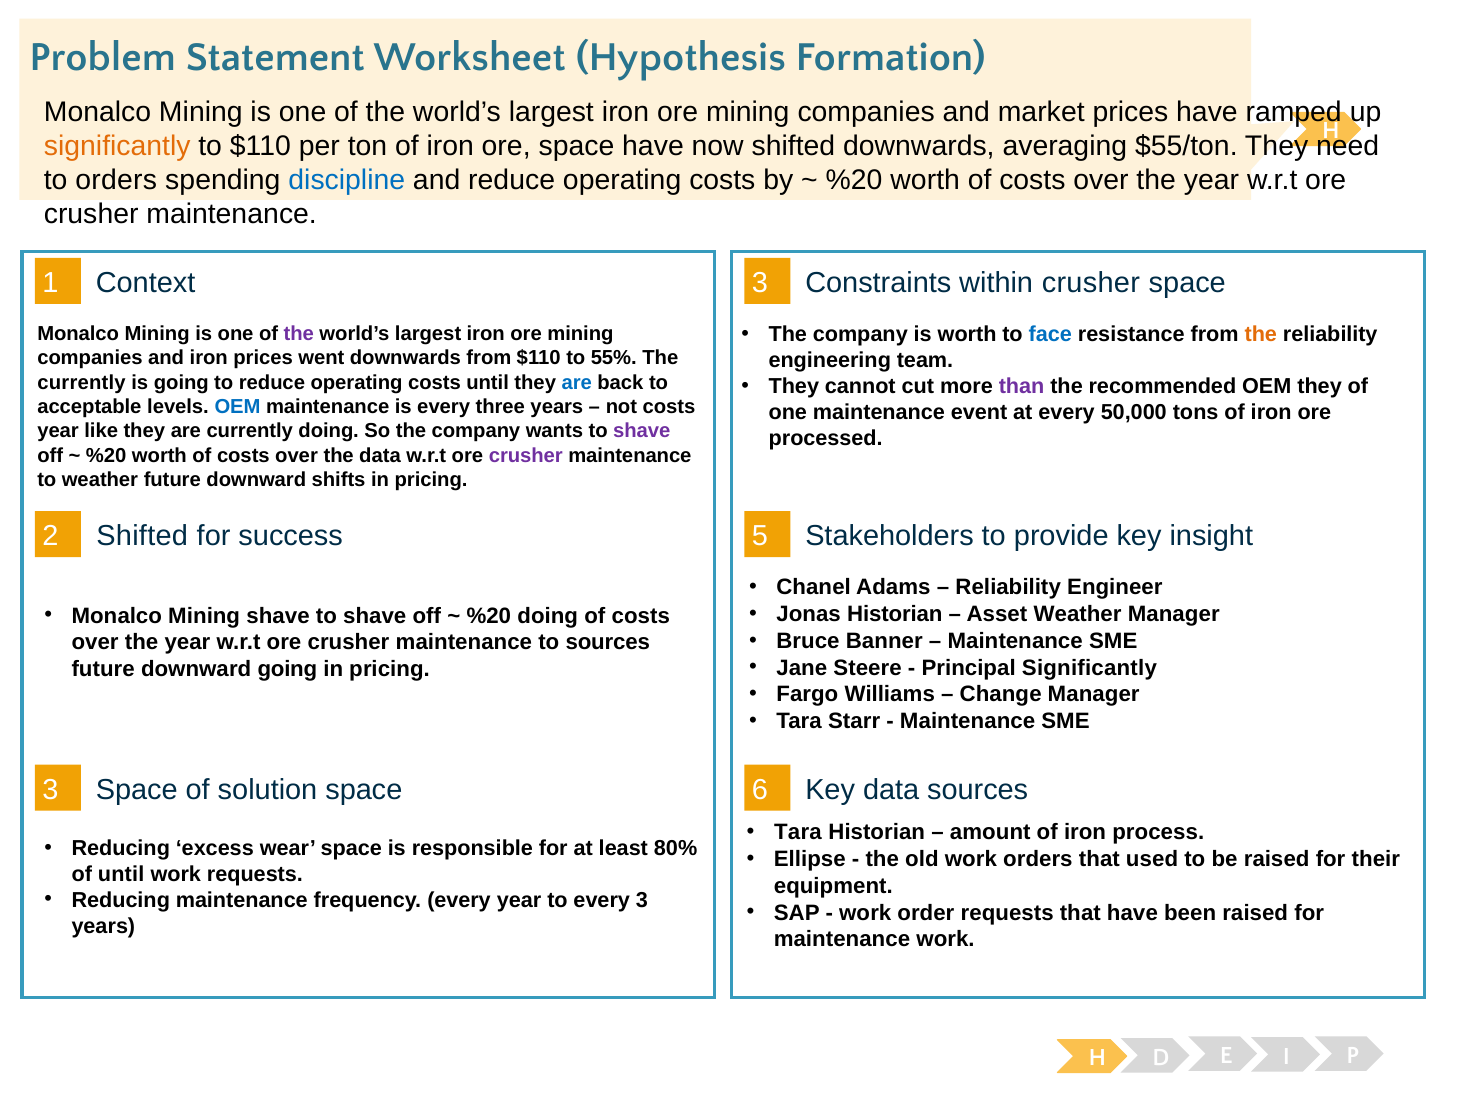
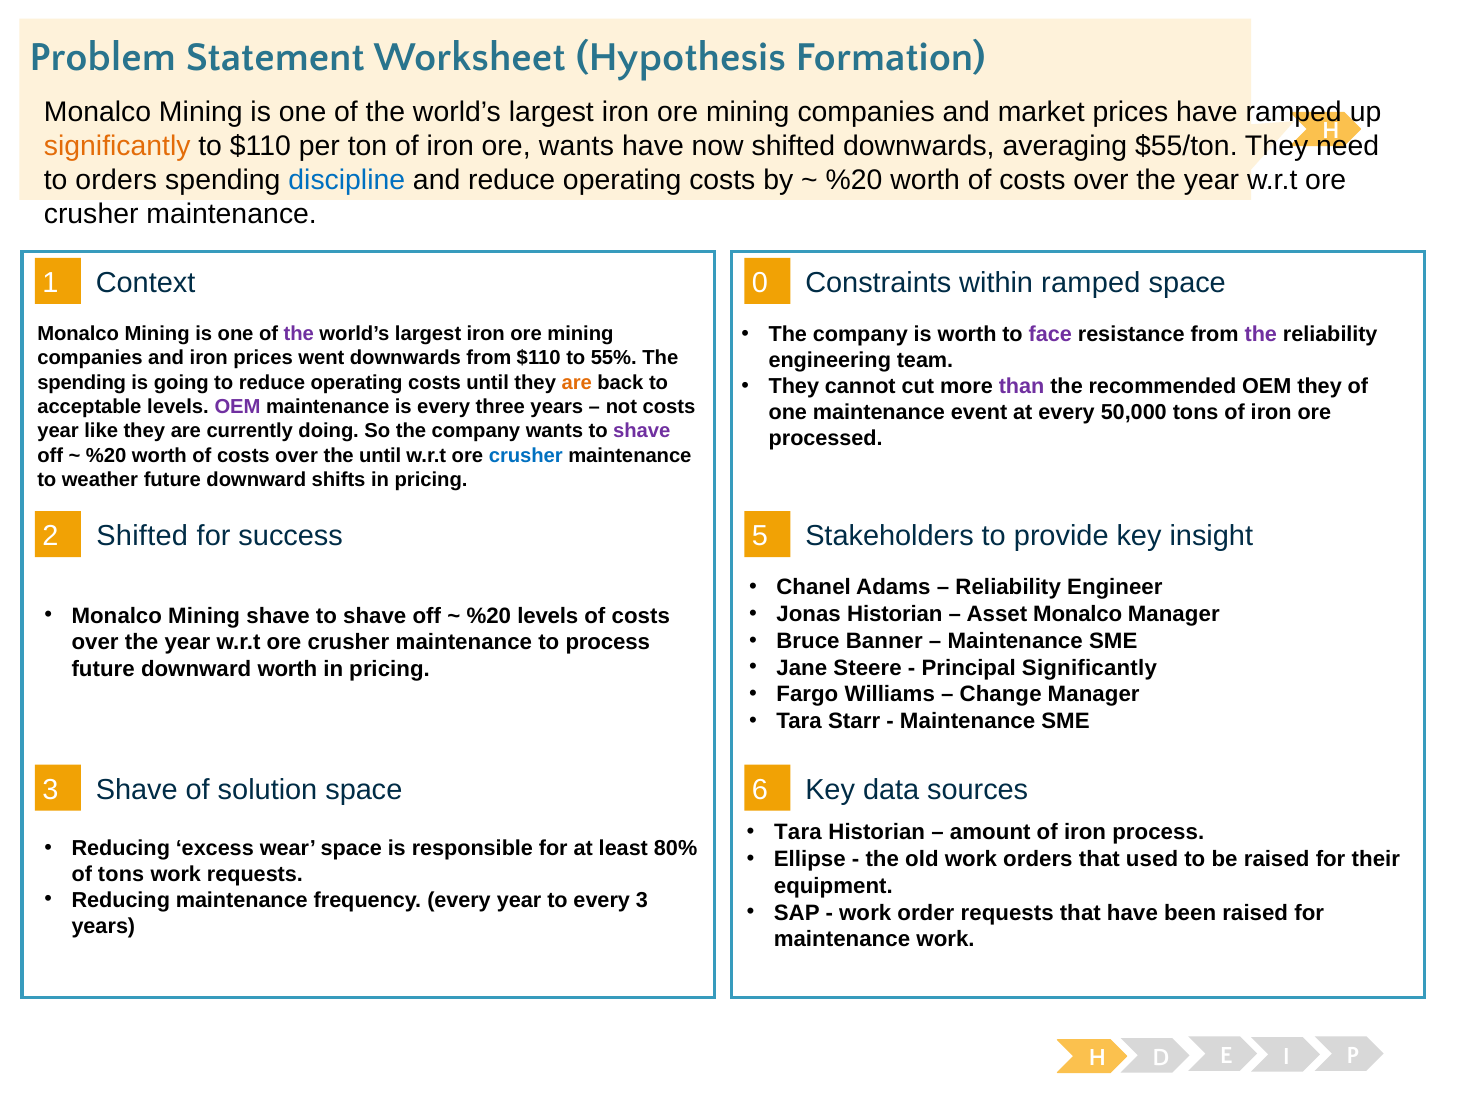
ore space: space -> wants
1 3: 3 -> 0
within crusher: crusher -> ramped
face colour: blue -> purple
the at (1261, 335) colour: orange -> purple
currently at (82, 383): currently -> spending
are at (577, 383) colour: blue -> orange
OEM at (237, 407) colour: blue -> purple
the data: data -> until
crusher at (526, 456) colour: purple -> blue
Asset Weather: Weather -> Monalco
%20 doing: doing -> levels
to sources: sources -> process
downward going: going -> worth
Space at (137, 790): Space -> Shave
of until: until -> tons
